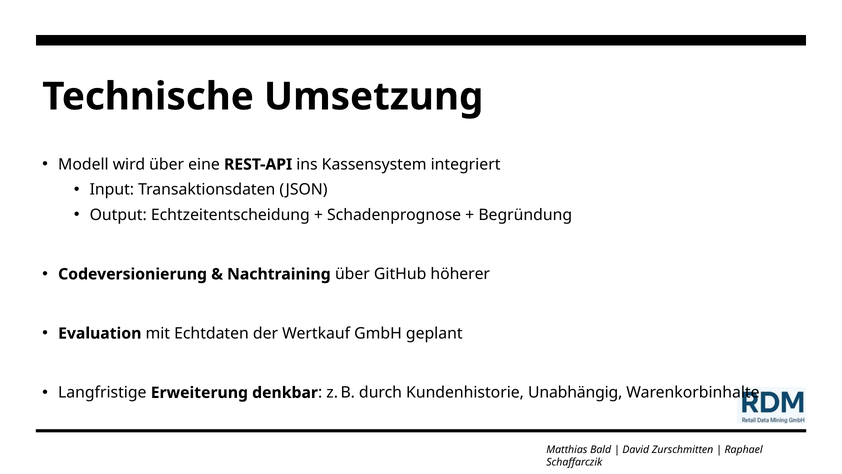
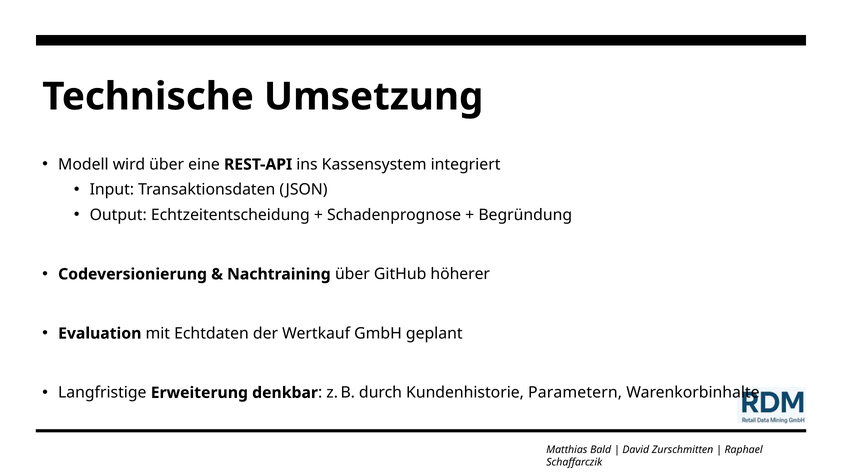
Unabhängig: Unabhängig -> Parametern
